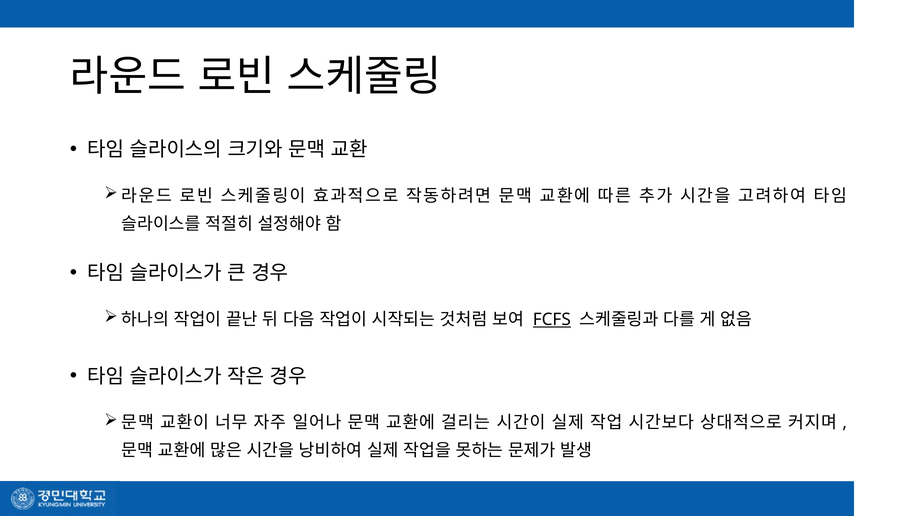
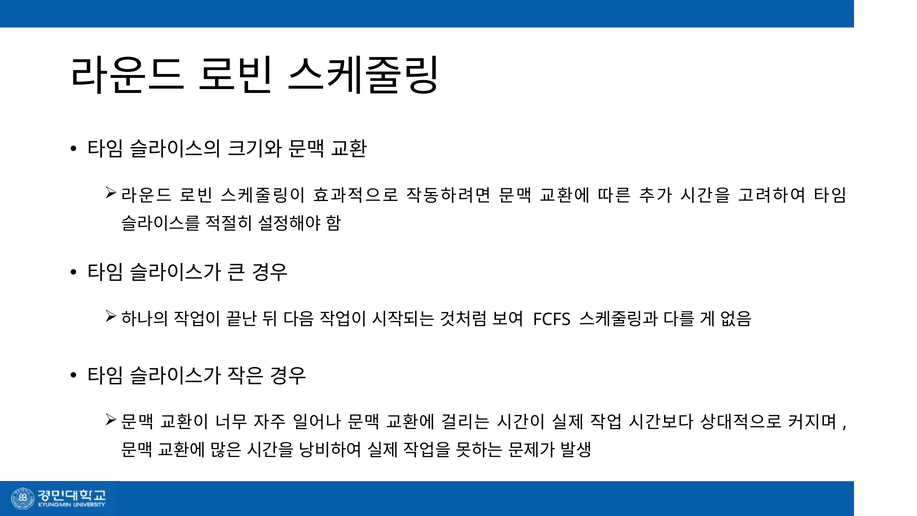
FCFS underline: present -> none
